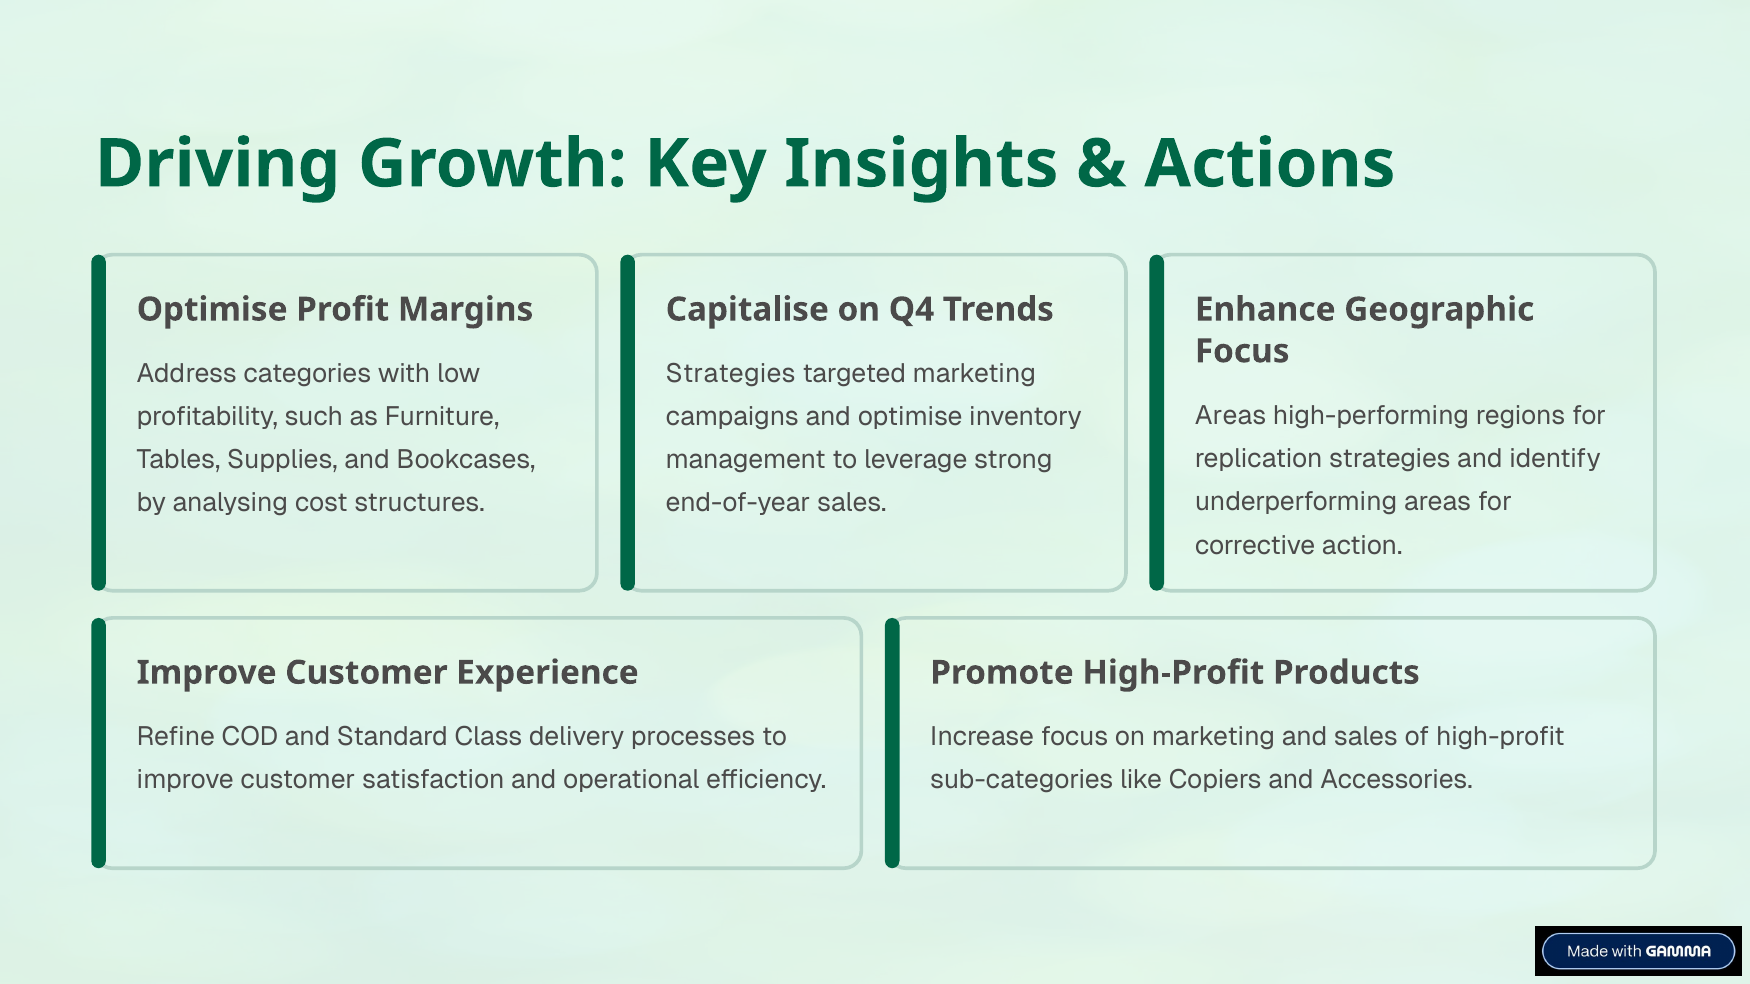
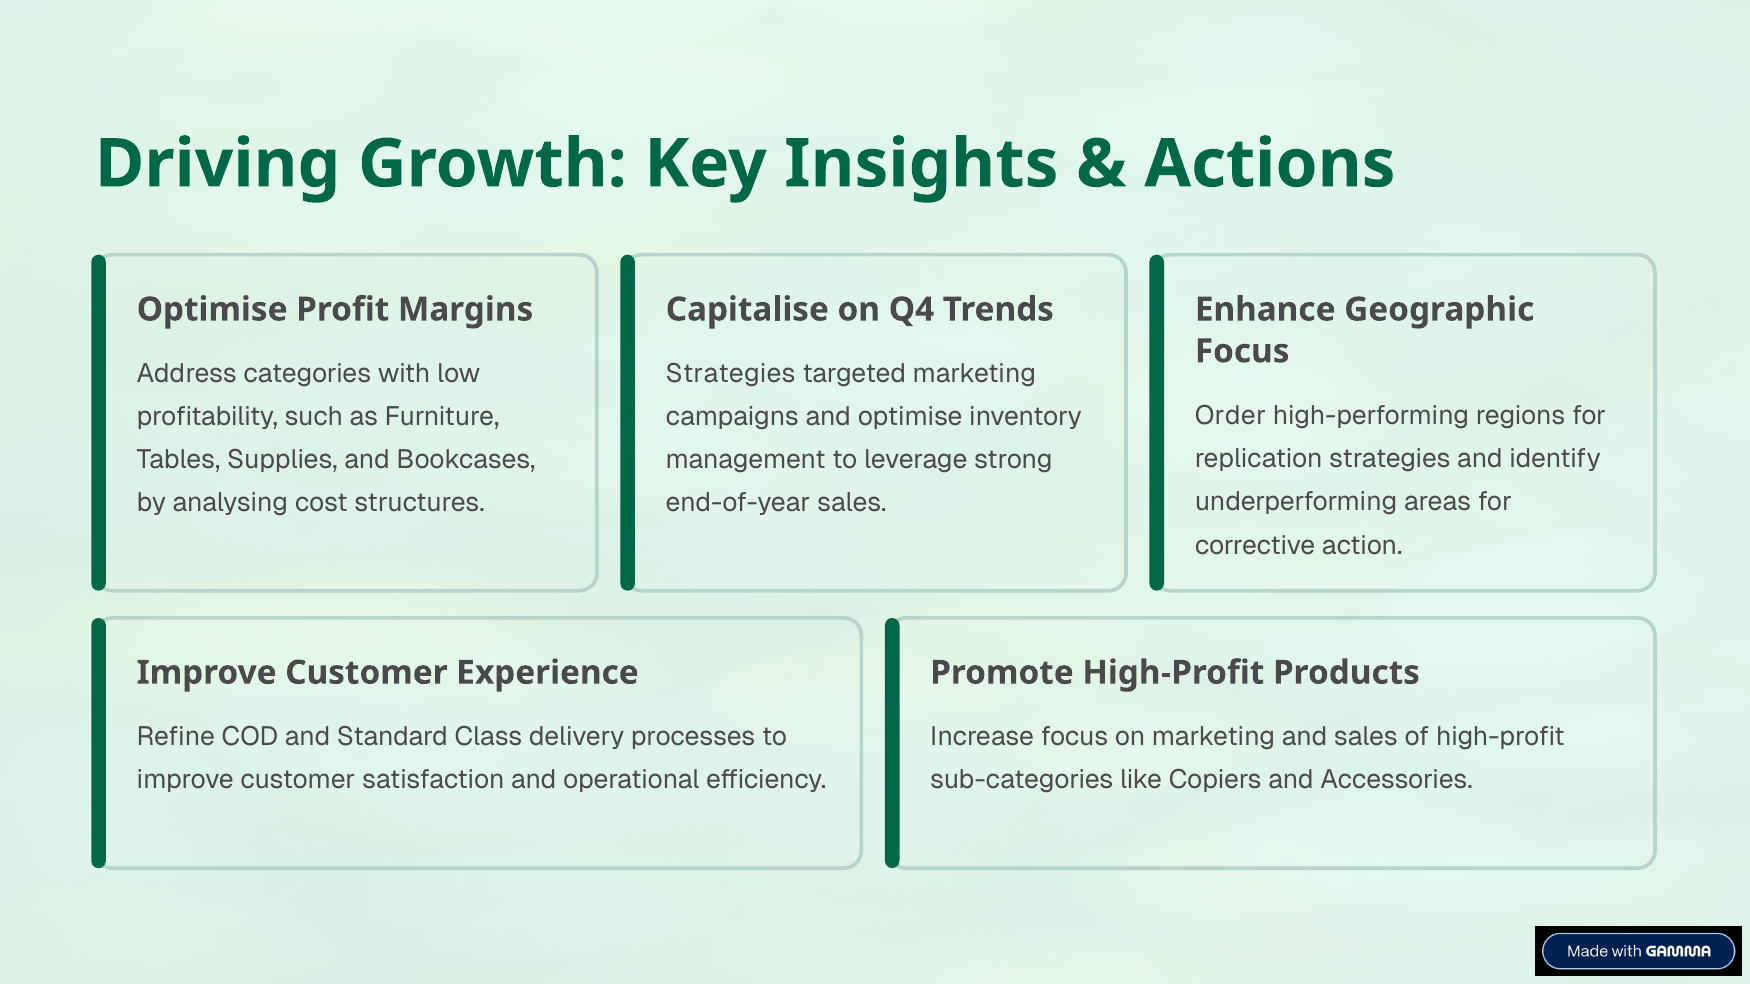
Areas at (1231, 416): Areas -> Order
